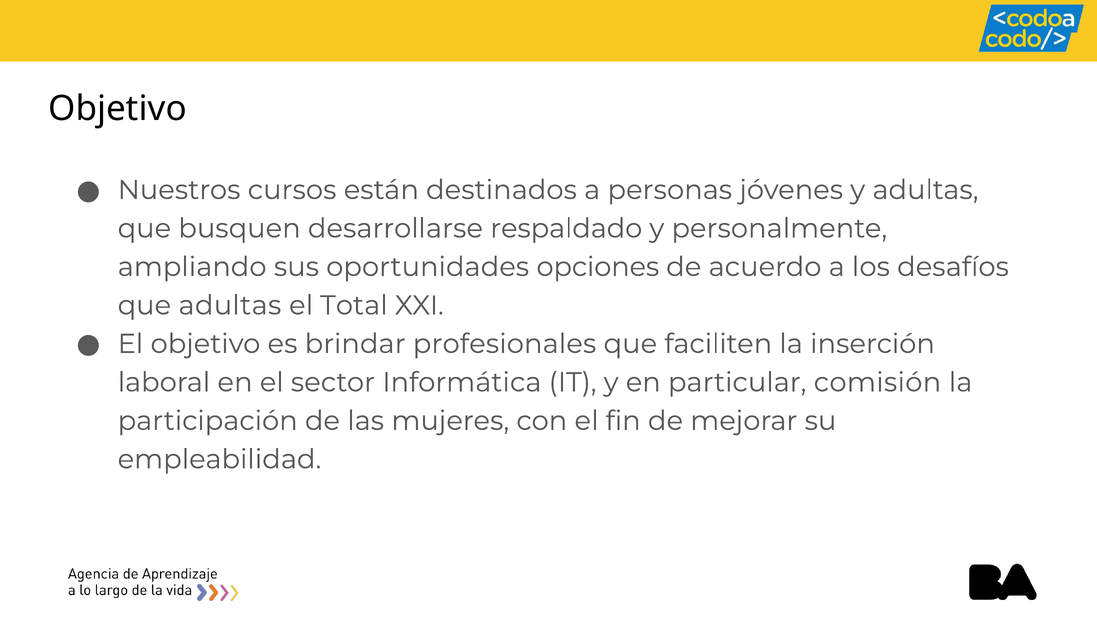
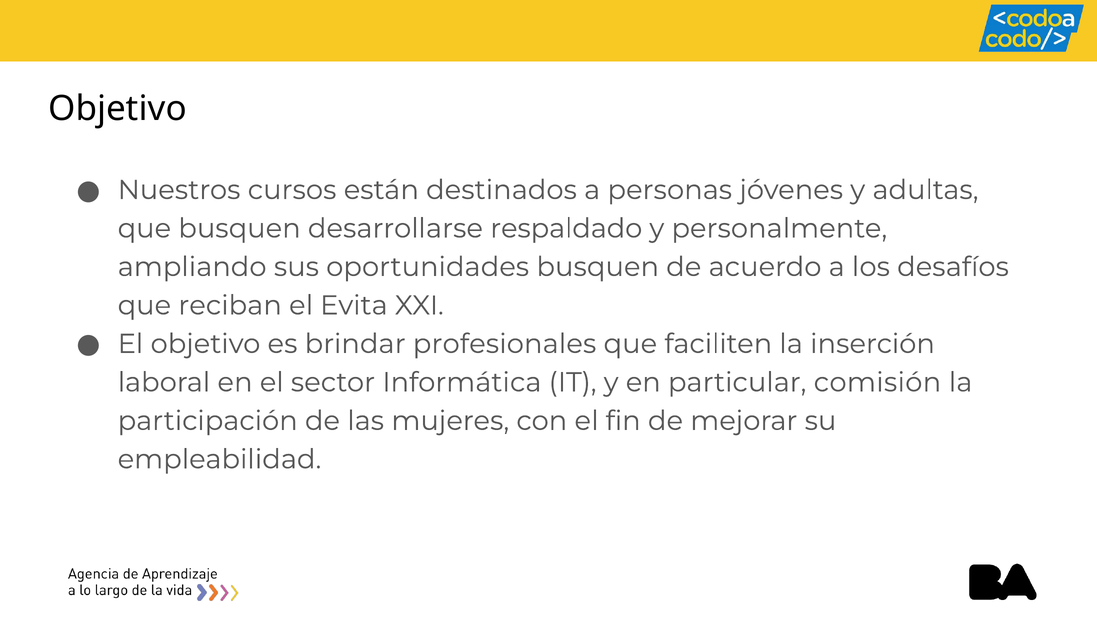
oportunidades opciones: opciones -> busquen
que adultas: adultas -> reciban
Total: Total -> Evita
